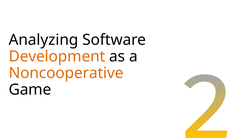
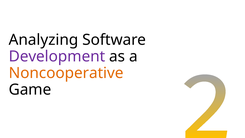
Development colour: orange -> purple
